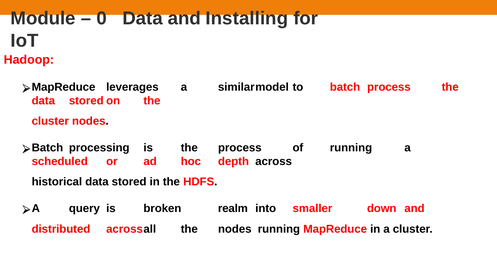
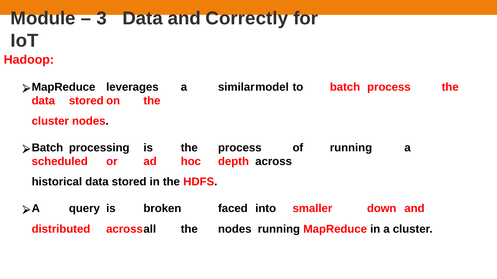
0: 0 -> 3
Installing: Installing -> Correctly
realm: realm -> faced
